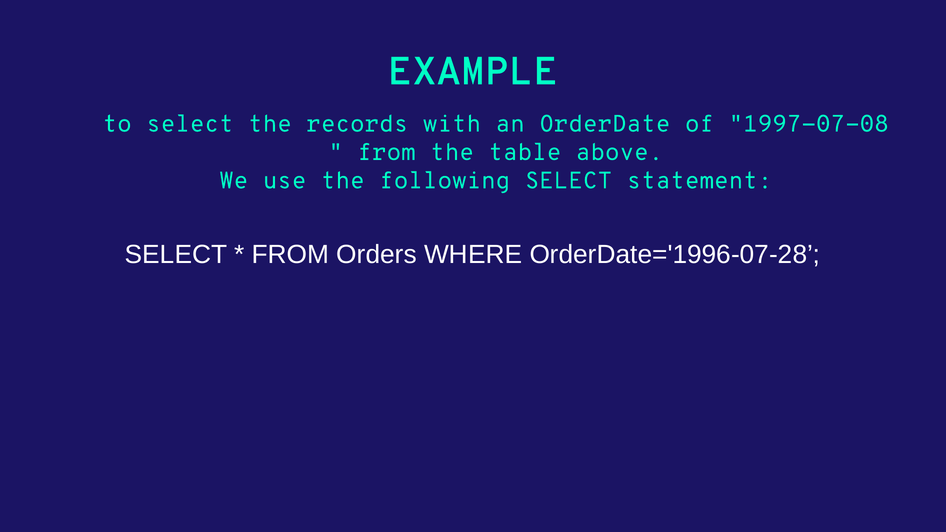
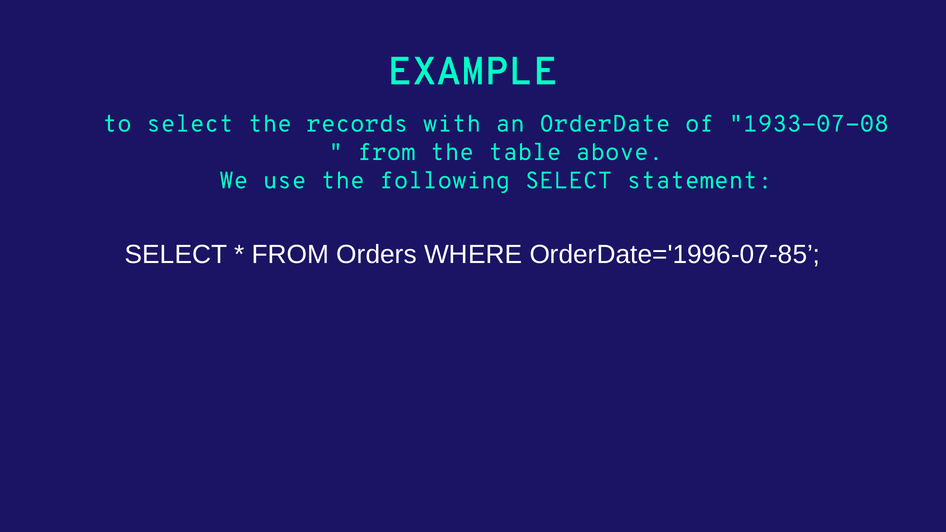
1997-07-08: 1997-07-08 -> 1933-07-08
OrderDate='1996-07-28: OrderDate='1996-07-28 -> OrderDate='1996-07-85
